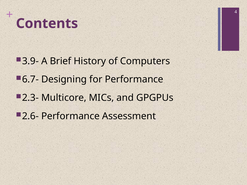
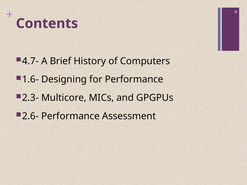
3.9-: 3.9- -> 4.7-
6.7-: 6.7- -> 1.6-
